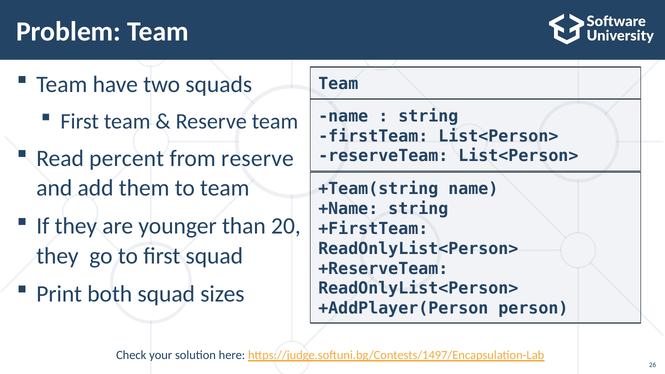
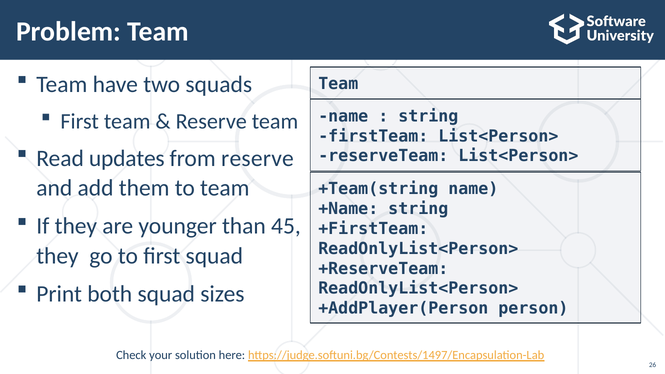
percent: percent -> updates
20: 20 -> 45
